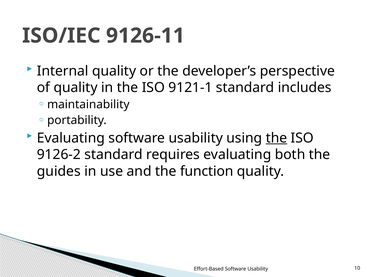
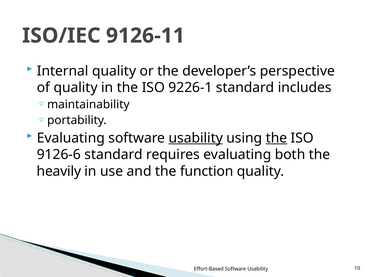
9121-1: 9121-1 -> 9226-1
usability at (196, 138) underline: none -> present
9126-2: 9126-2 -> 9126-6
guides: guides -> heavily
